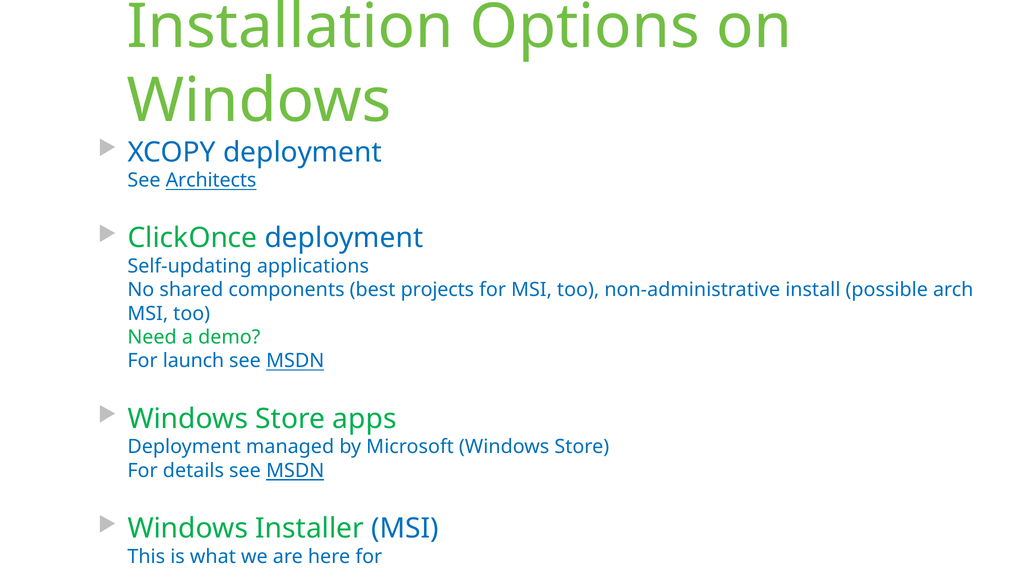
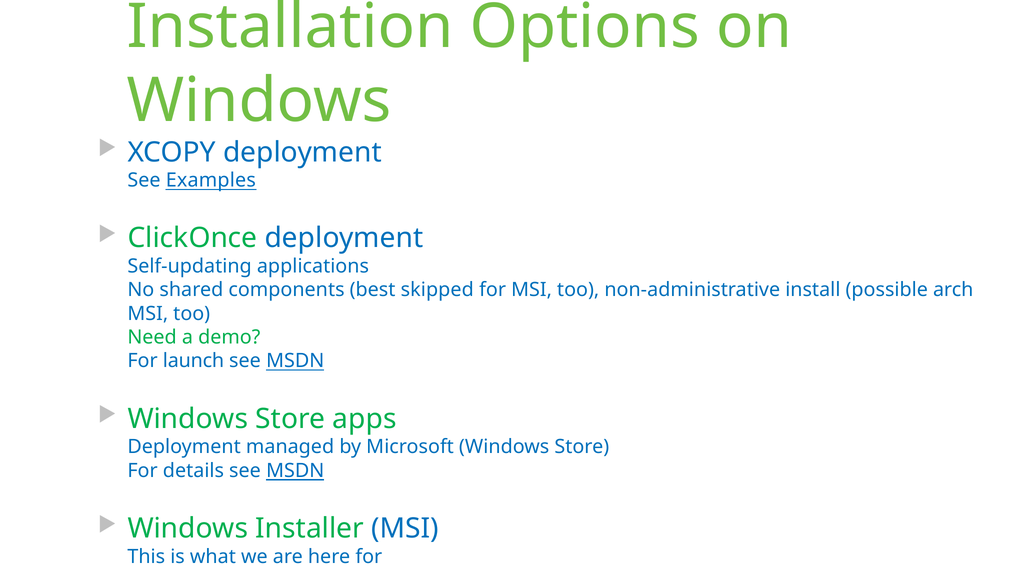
Architects: Architects -> Examples
projects: projects -> skipped
